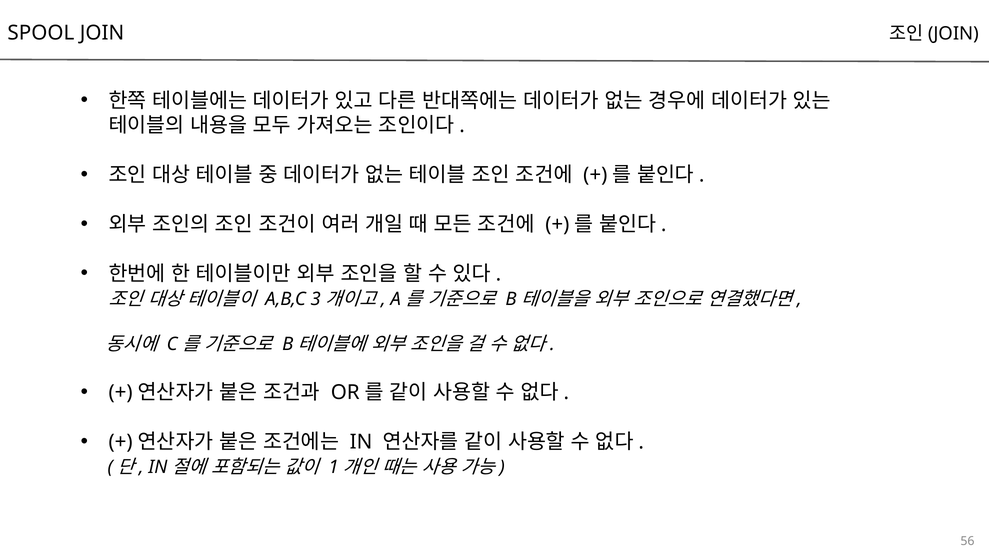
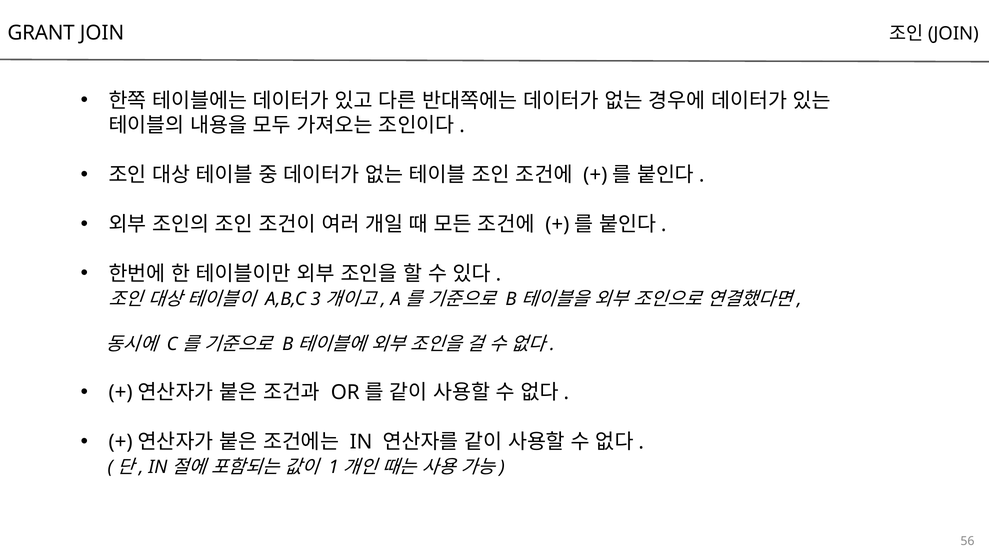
SPOOL: SPOOL -> GRANT
